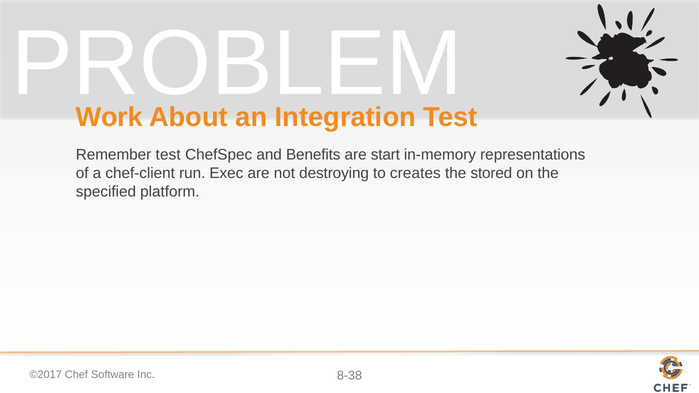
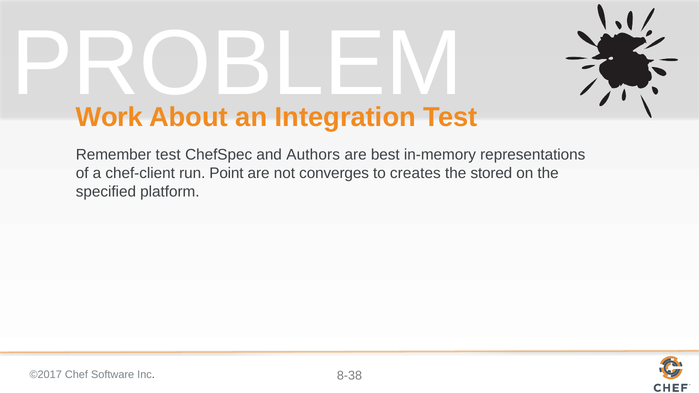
Benefits: Benefits -> Authors
start: start -> best
Exec: Exec -> Point
destroying: destroying -> converges
